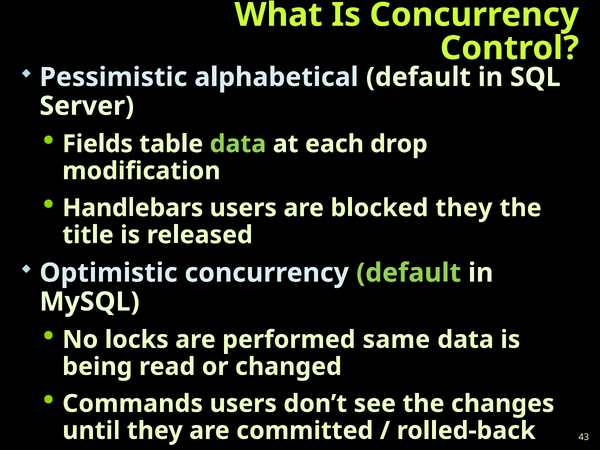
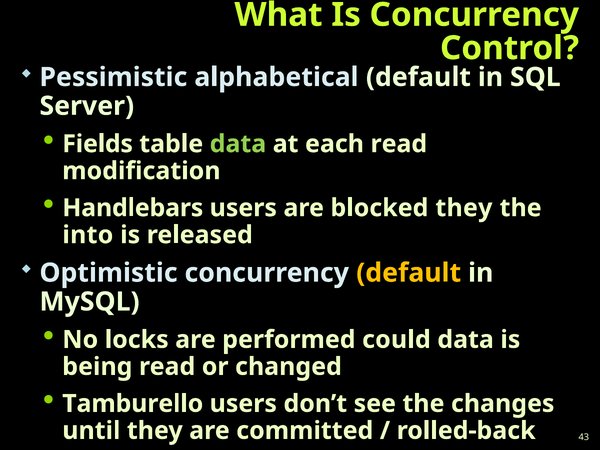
each drop: drop -> read
title: title -> into
default at (409, 273) colour: light green -> yellow
same: same -> could
Commands: Commands -> Tamburello
